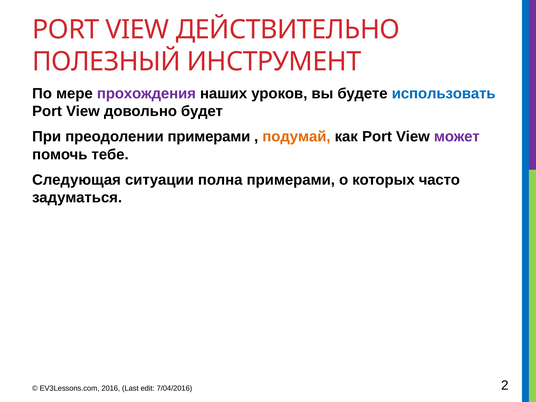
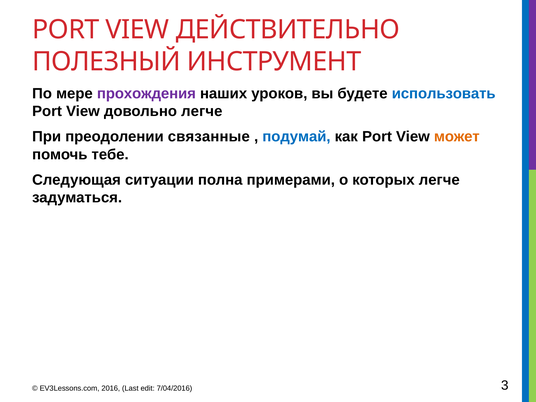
довольно будет: будет -> легче
преодолении примерами: примерами -> связанные
подумай colour: orange -> blue
может colour: purple -> orange
которых часто: часто -> легче
2: 2 -> 3
